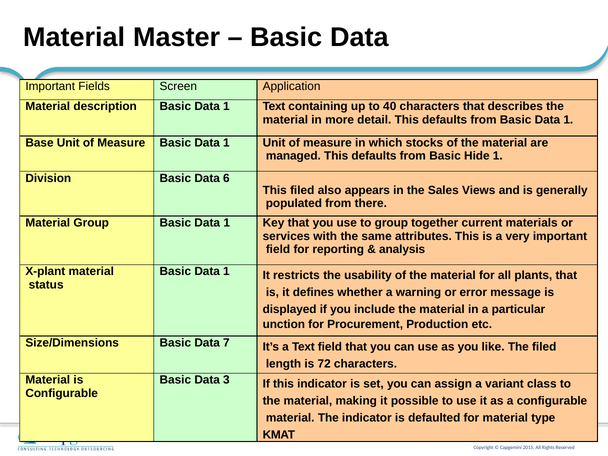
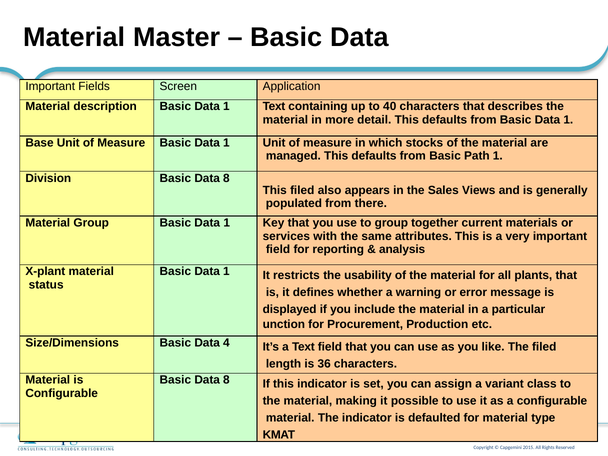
Hide: Hide -> Path
Division Basic Data 6: 6 -> 8
7: 7 -> 4
72: 72 -> 36
3 at (226, 380): 3 -> 8
